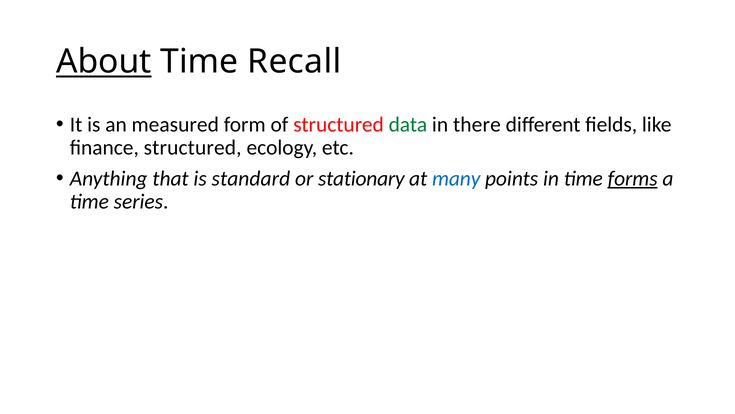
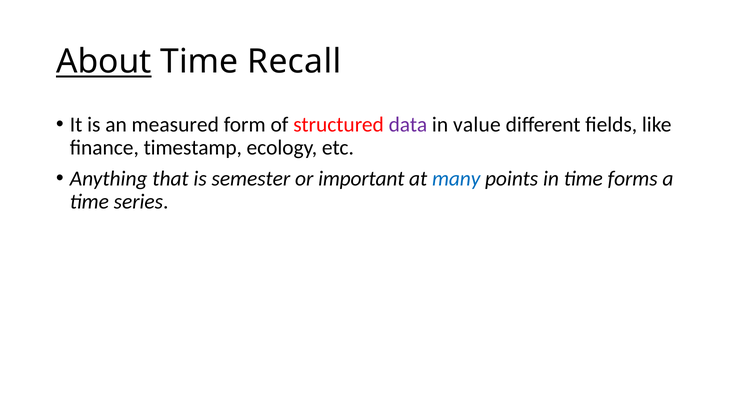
data colour: green -> purple
there: there -> value
finance structured: structured -> timestamp
standard: standard -> semester
stationary: stationary -> important
forms underline: present -> none
